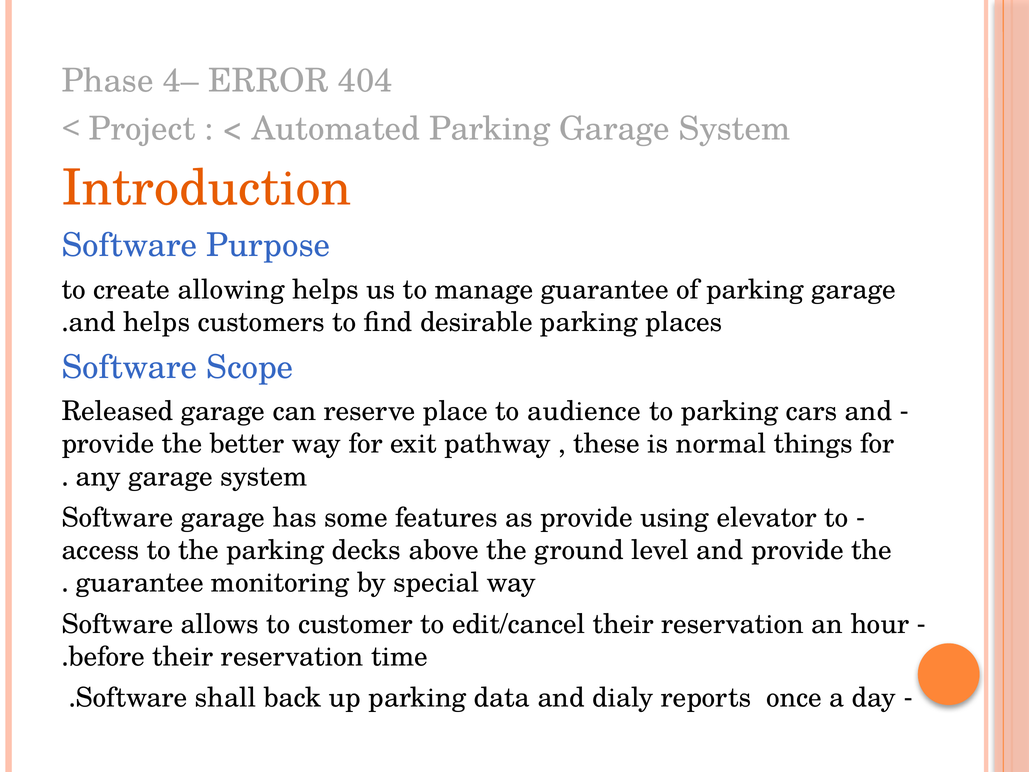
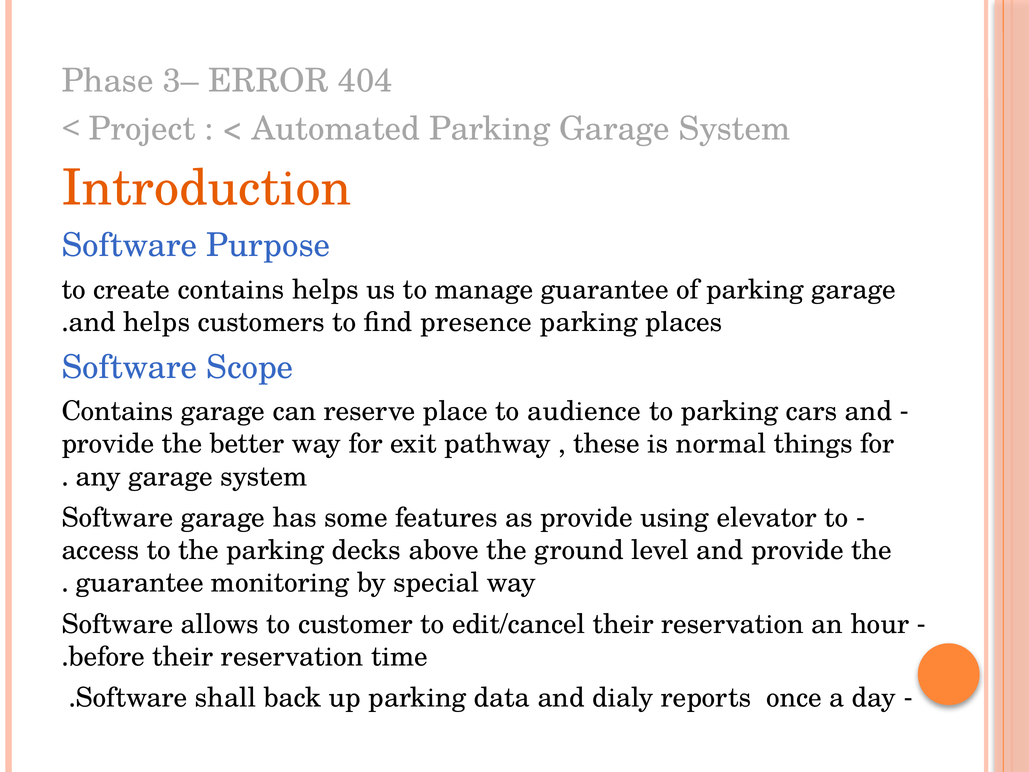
4–: 4– -> 3–
create allowing: allowing -> contains
desirable: desirable -> presence
Released at (117, 411): Released -> Contains
